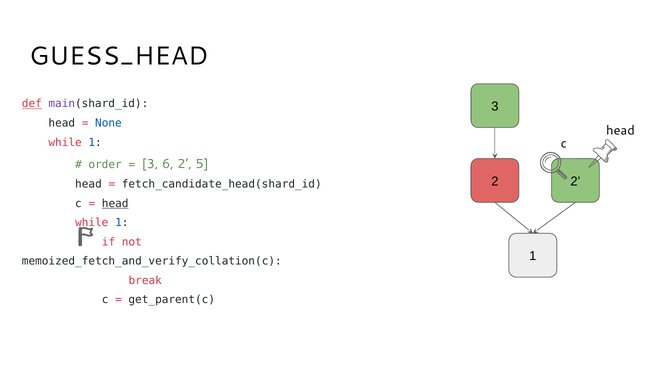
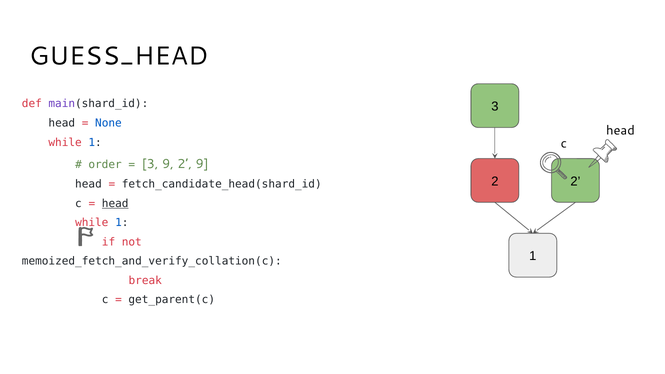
def underline: present -> none
3 6: 6 -> 9
2 5: 5 -> 9
